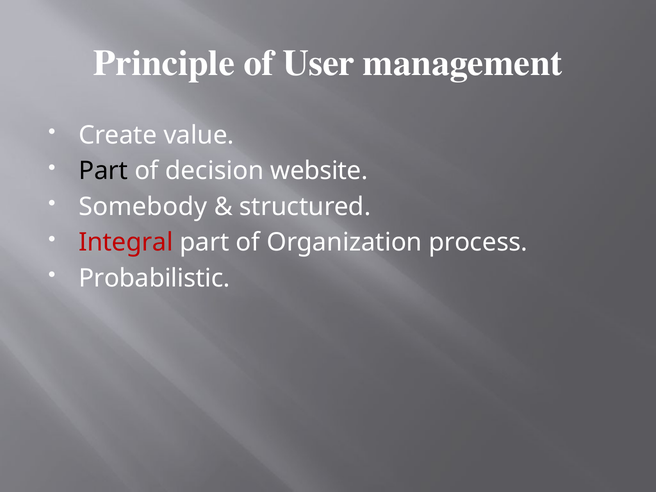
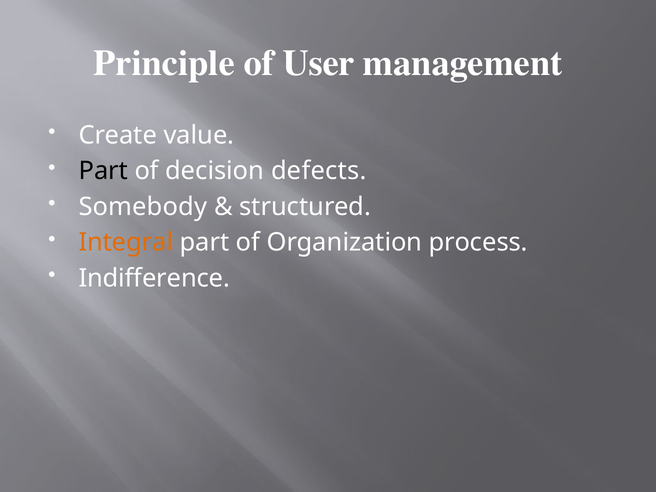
website: website -> defects
Integral colour: red -> orange
Probabilistic: Probabilistic -> Indifference
